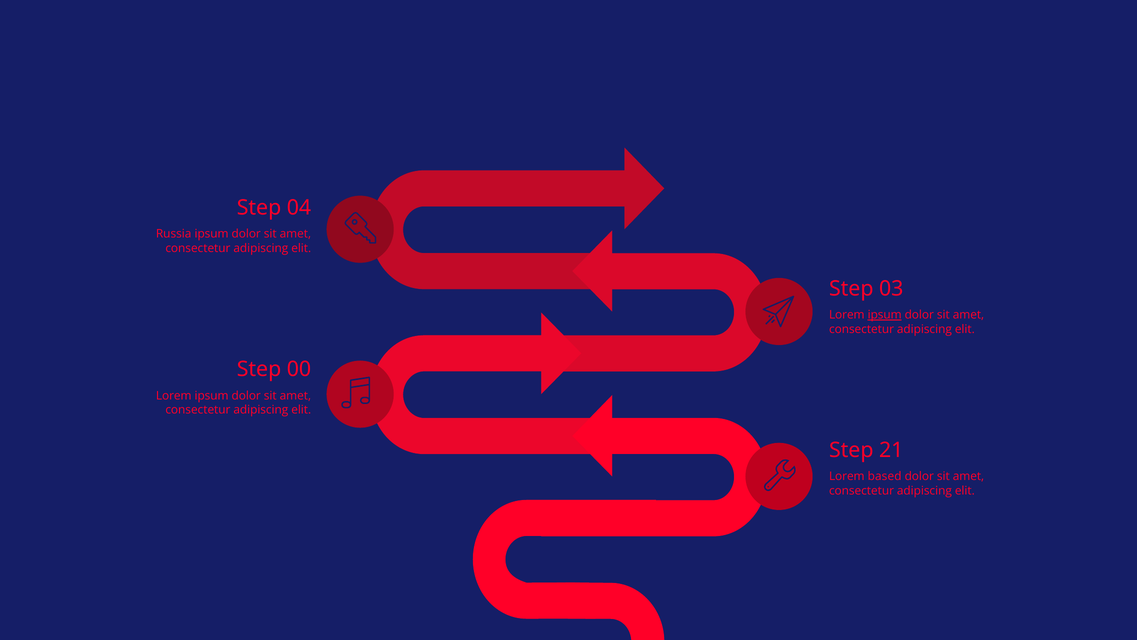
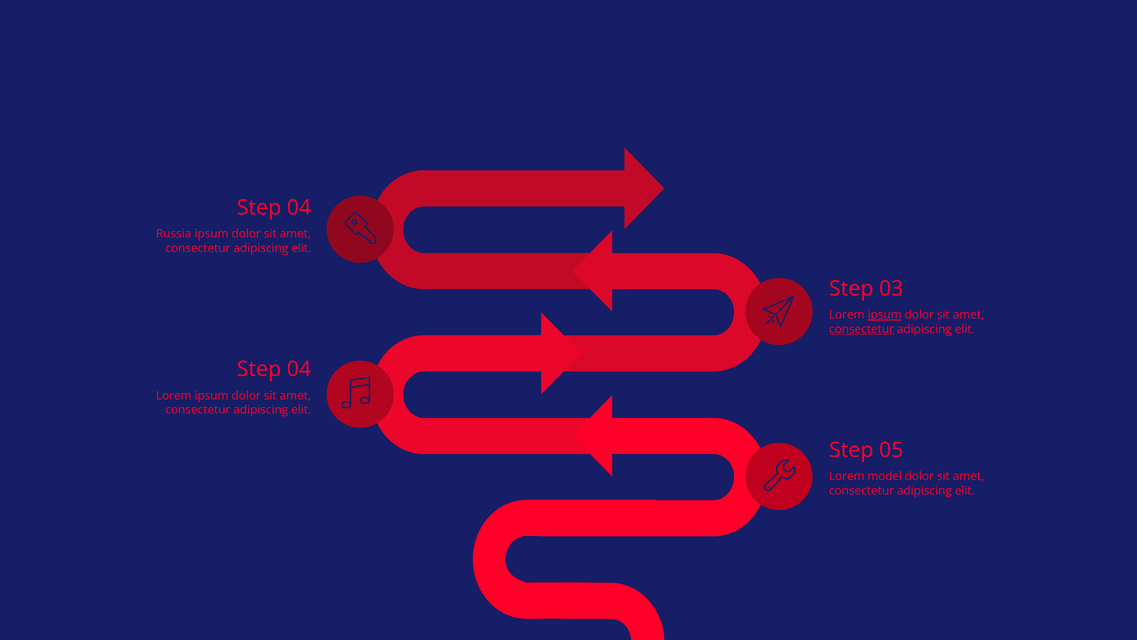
consectetur at (861, 329) underline: none -> present
00 at (299, 369): 00 -> 04
21: 21 -> 05
based: based -> model
